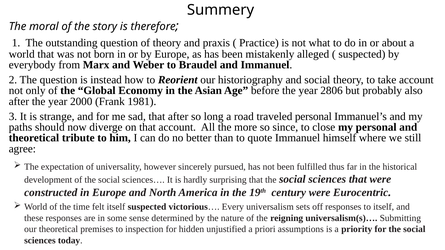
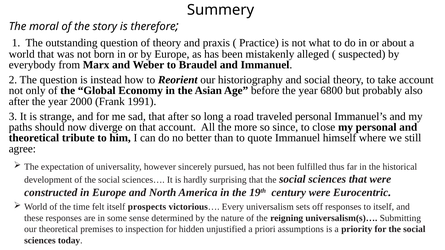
2806: 2806 -> 6800
1981: 1981 -> 1991
itself suspected: suspected -> prospects
